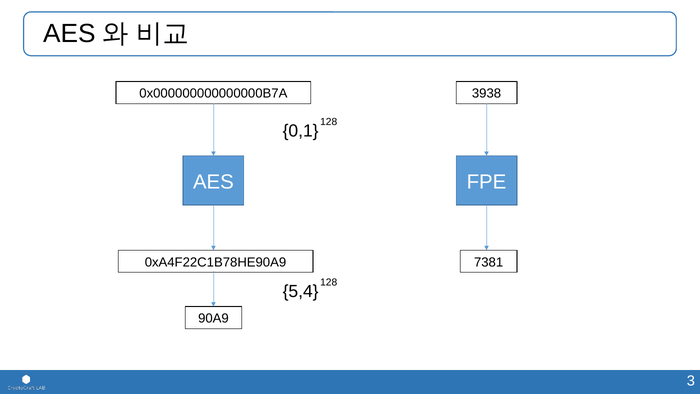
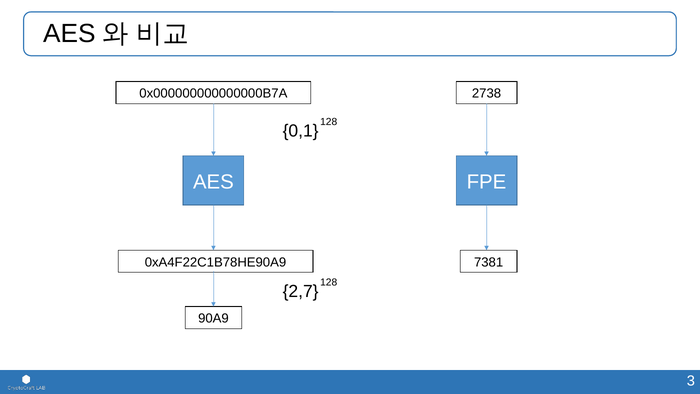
3938: 3938 -> 2738
5,4: 5,4 -> 2,7
